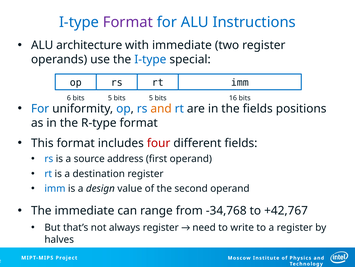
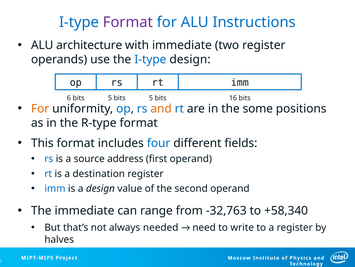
I-type special: special -> design
For at (40, 108) colour: blue -> orange
the fields: fields -> some
four colour: red -> blue
-34,768: -34,768 -> -32,763
+42,767: +42,767 -> +58,340
always register: register -> needed
